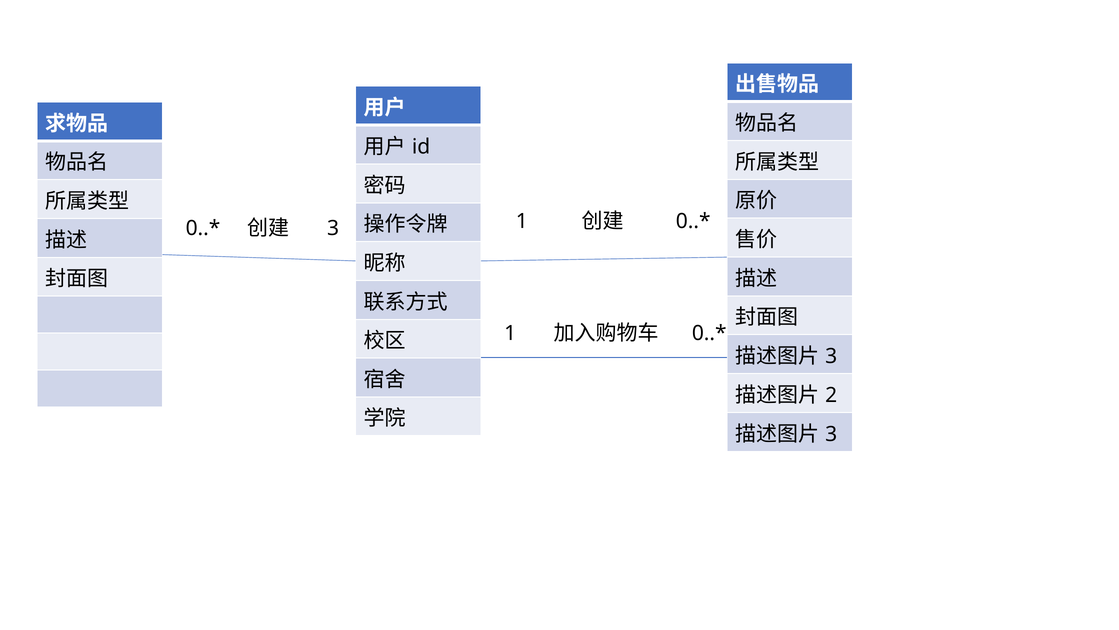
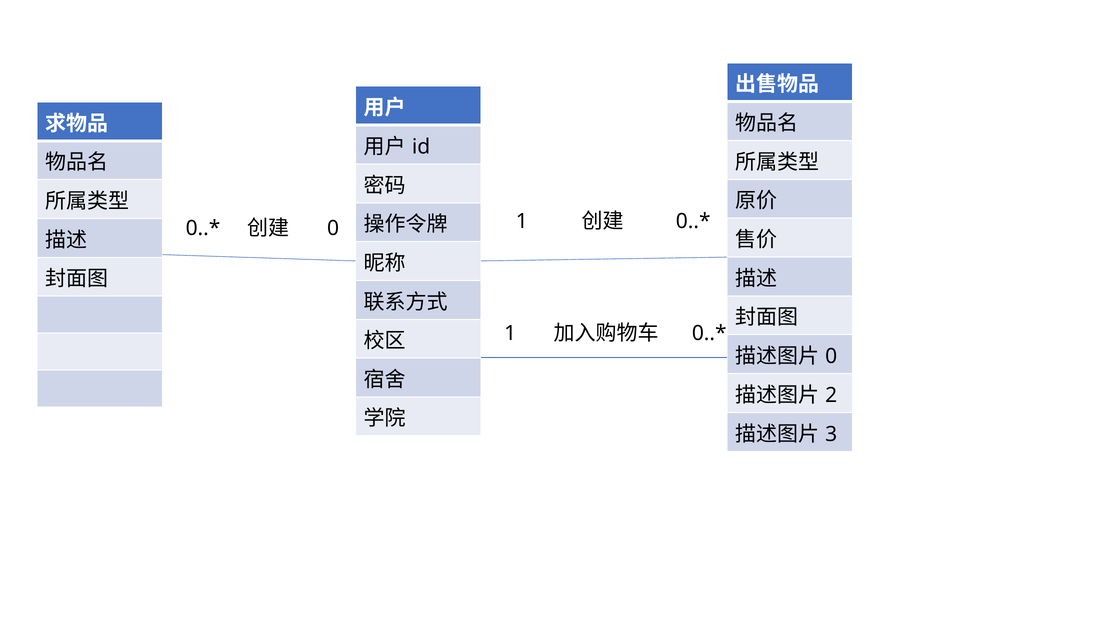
3 at (333, 228): 3 -> 0
3 at (831, 356): 3 -> 0
